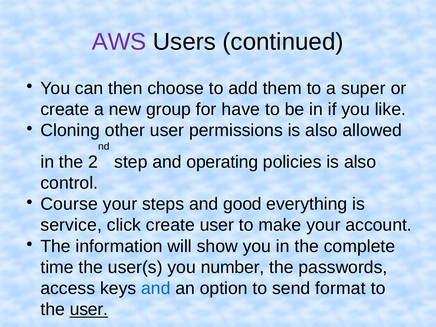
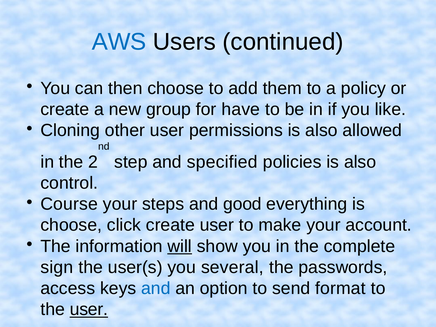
AWS colour: purple -> blue
super: super -> policy
operating: operating -> specified
service at (71, 225): service -> choose
will underline: none -> present
time: time -> sign
number: number -> several
